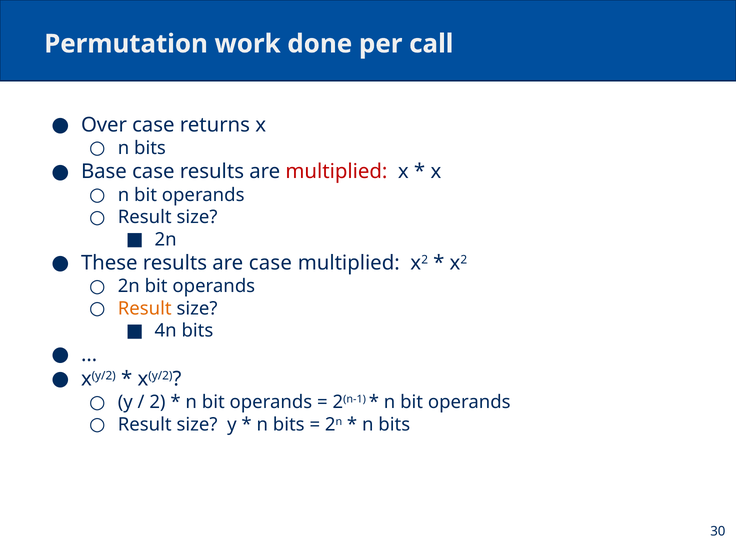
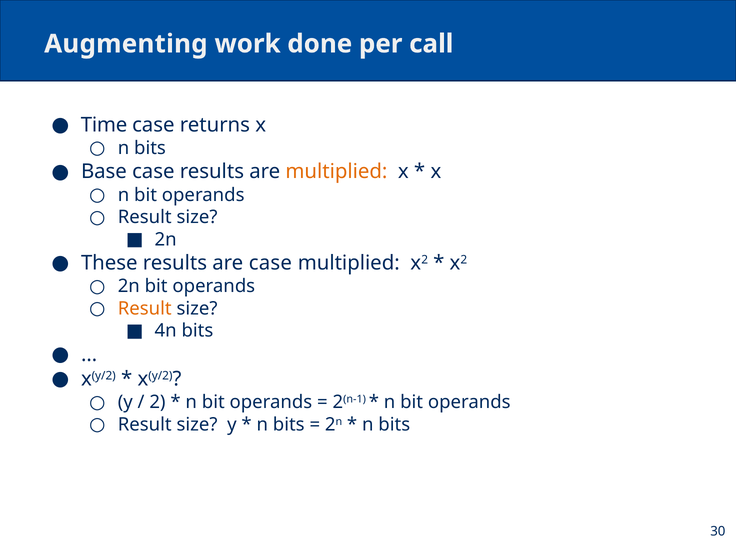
Permutation: Permutation -> Augmenting
Over: Over -> Time
multiplied at (336, 171) colour: red -> orange
